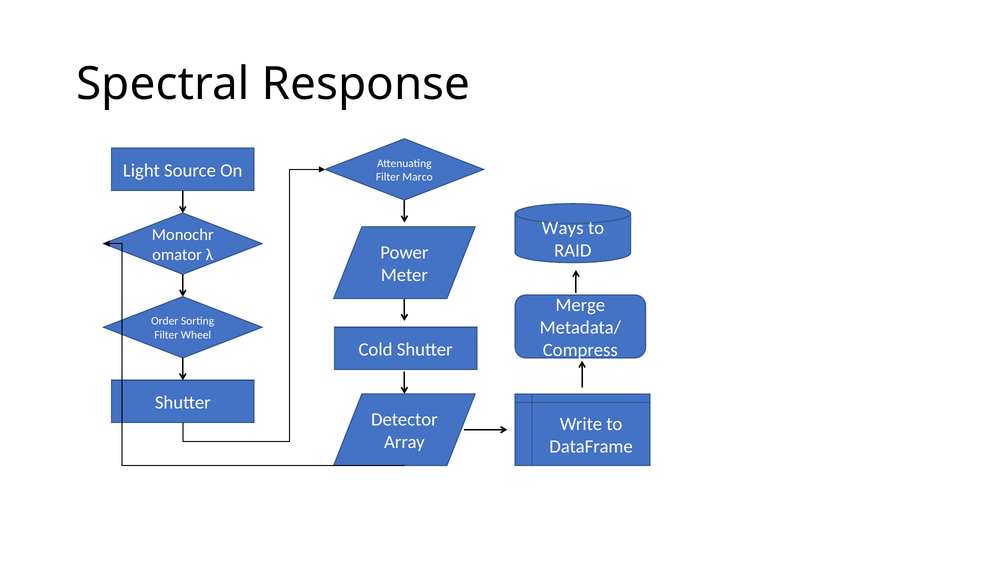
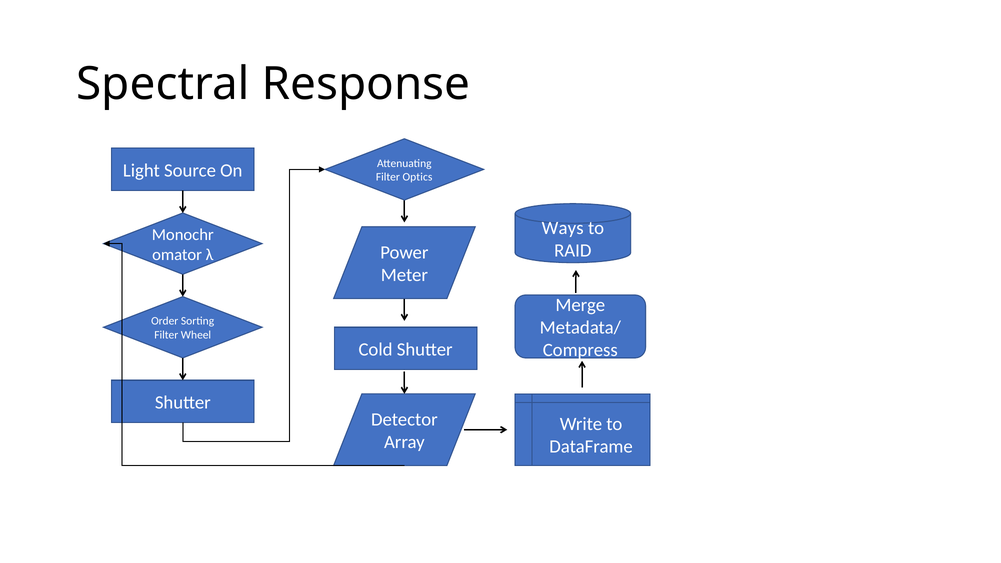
Marco: Marco -> Optics
